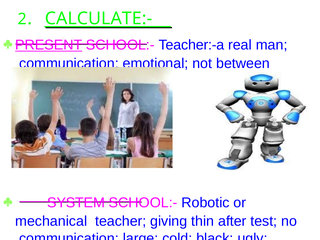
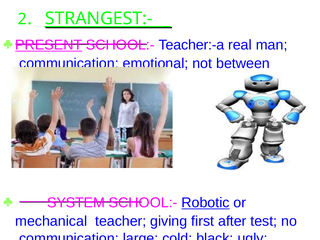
CALCULATE:-: CALCULATE:- -> STRANGEST:-
Robotic underline: none -> present
thin: thin -> first
